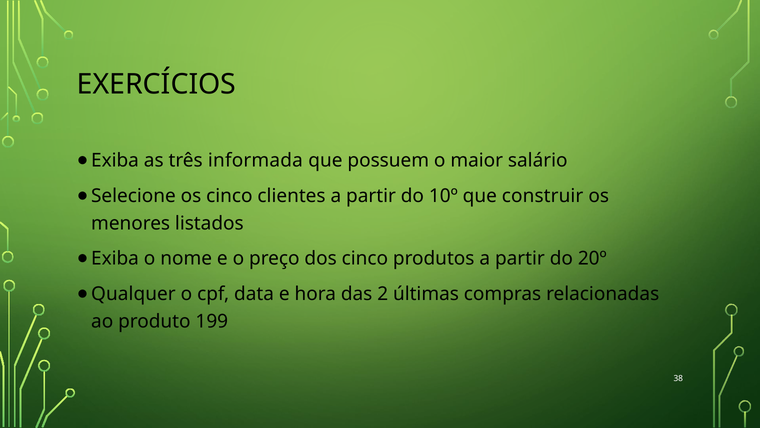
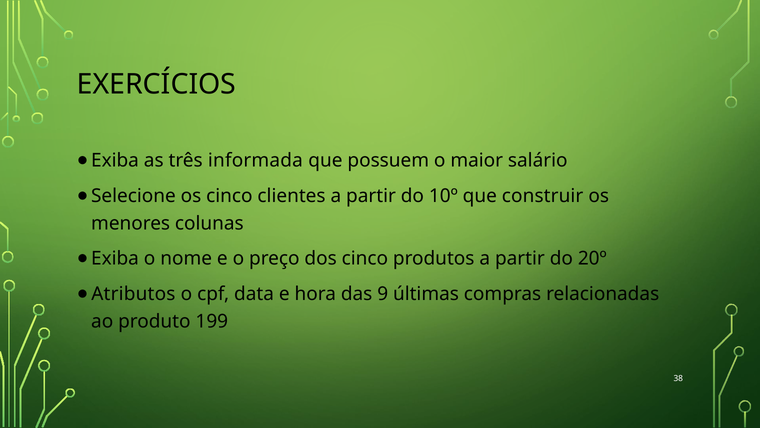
listados: listados -> colunas
Qualquer: Qualquer -> Atributos
2: 2 -> 9
